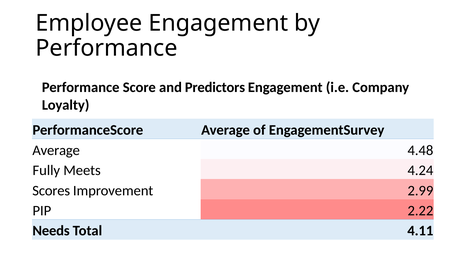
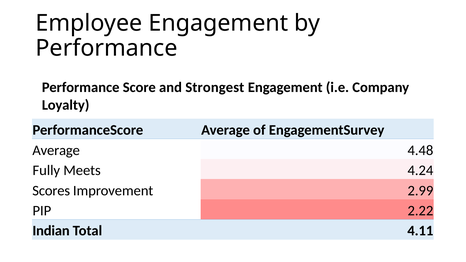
Predictors: Predictors -> Strongest
Needs: Needs -> Indian
